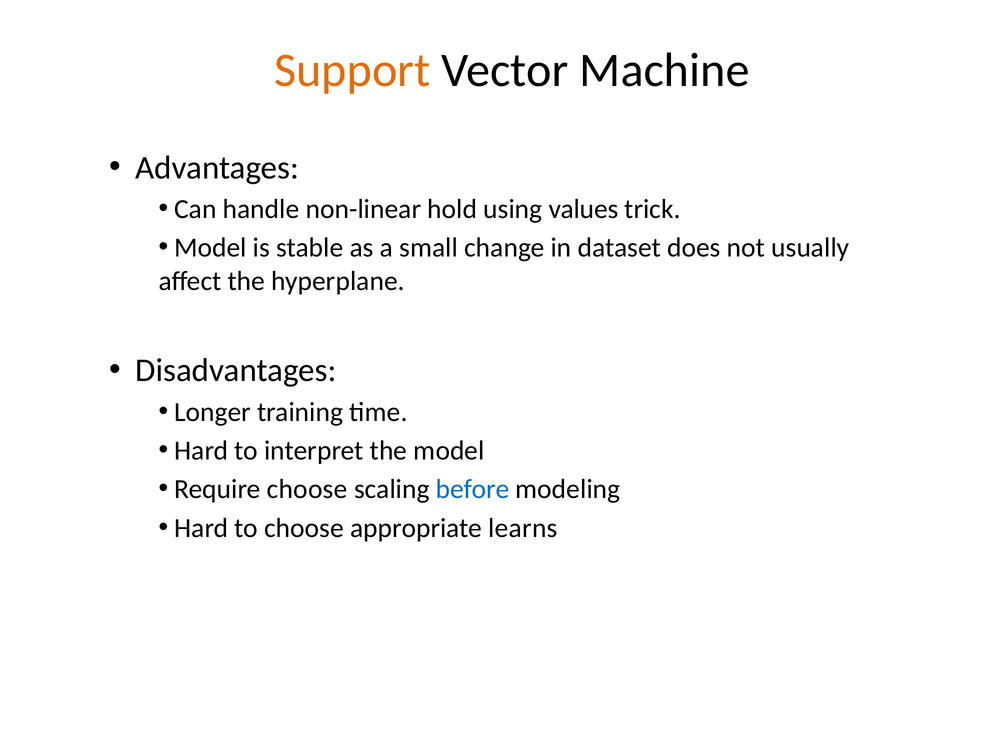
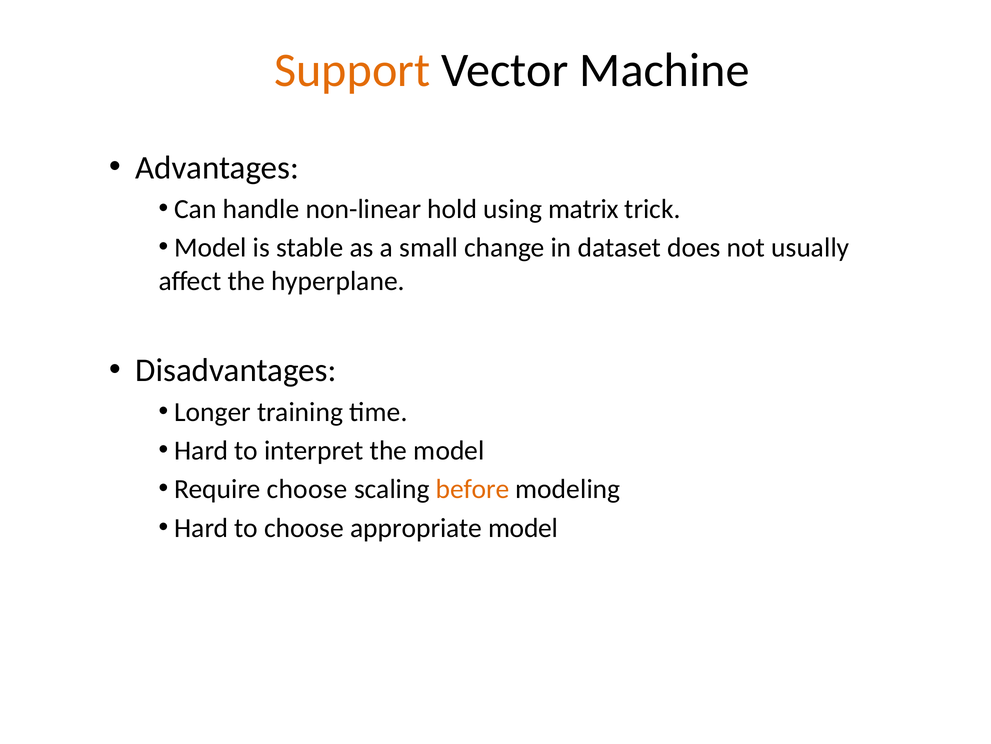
values: values -> matrix
before colour: blue -> orange
appropriate learns: learns -> model
